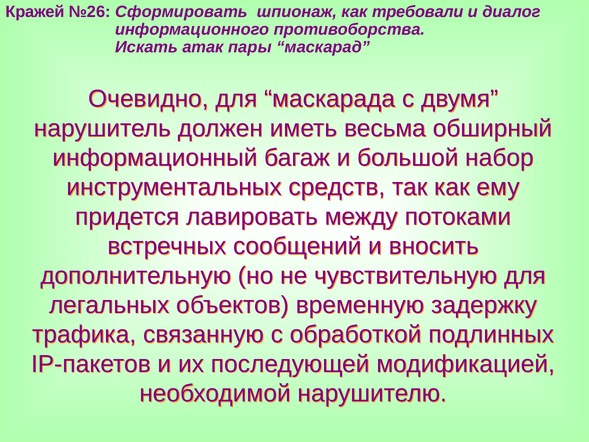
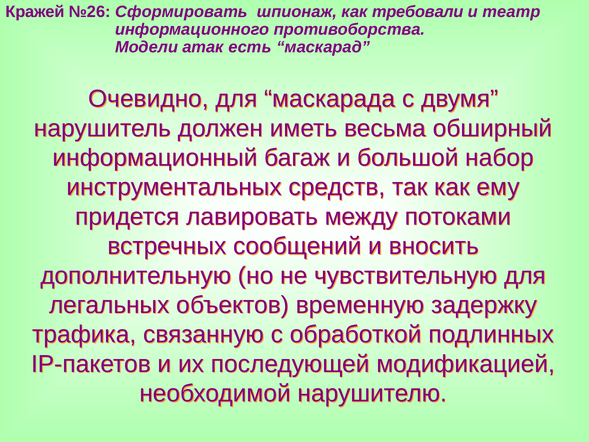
диалог: диалог -> театр
Искать: Искать -> Модели
пары: пары -> есть
